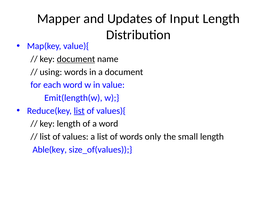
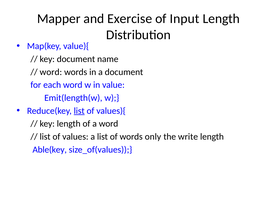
Updates: Updates -> Exercise
document at (76, 59) underline: present -> none
using at (51, 72): using -> word
small: small -> write
